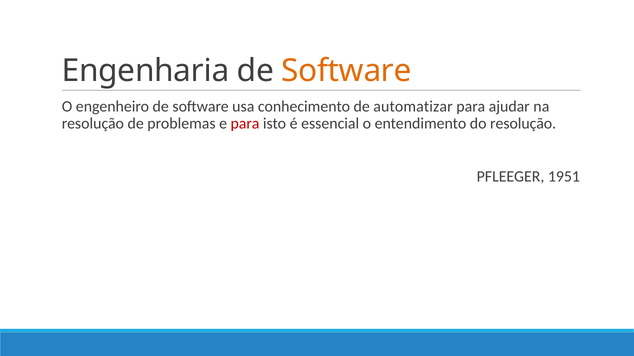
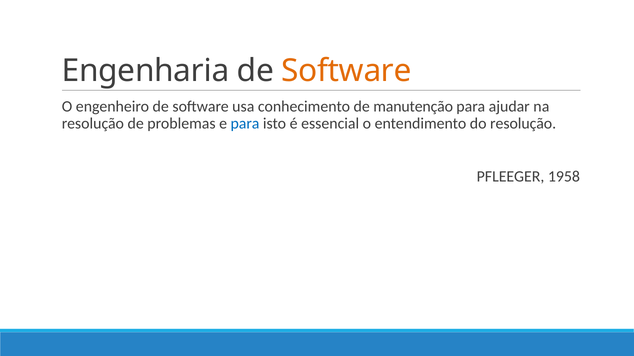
automatizar: automatizar -> manutenção
para at (245, 124) colour: red -> blue
1951: 1951 -> 1958
